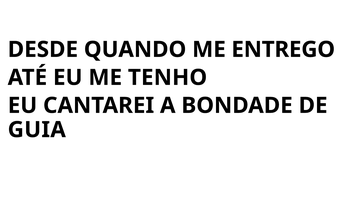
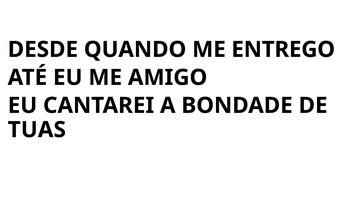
TENHO: TENHO -> AMIGO
GUIA: GUIA -> TUAS
